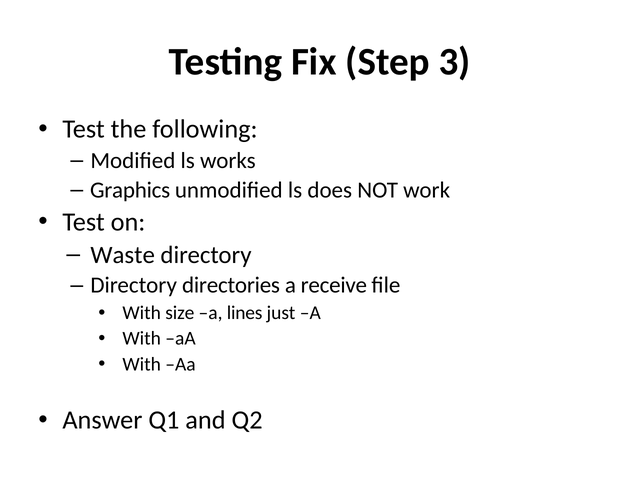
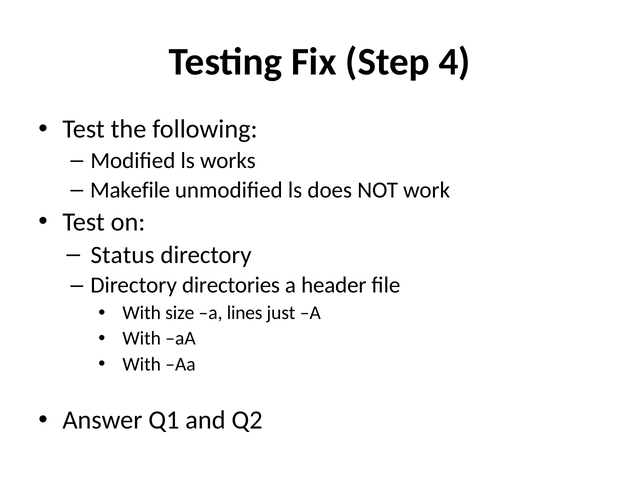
3: 3 -> 4
Graphics: Graphics -> Makefile
Waste: Waste -> Status
receive: receive -> header
